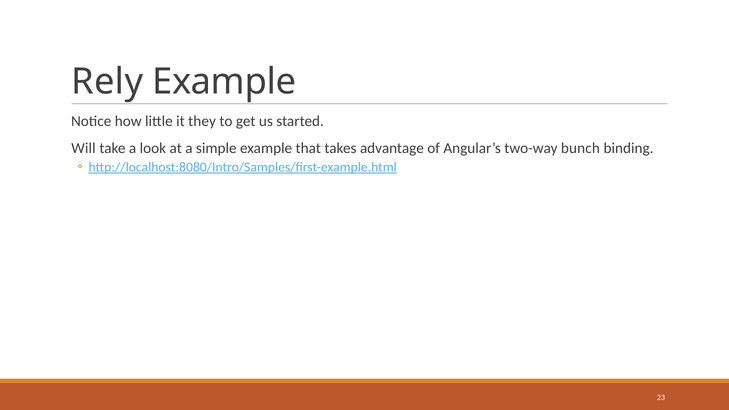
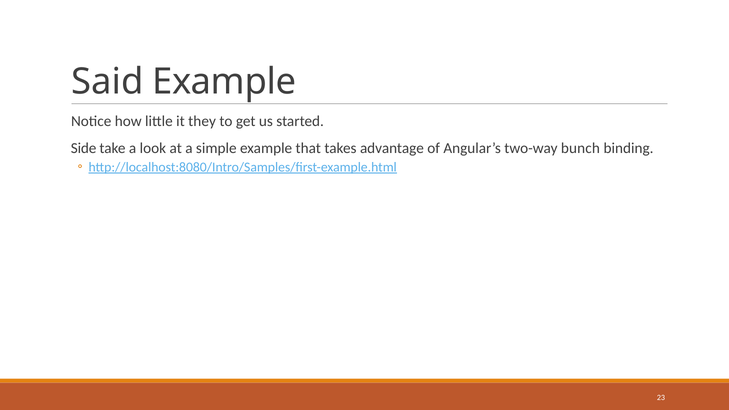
Rely: Rely -> Said
Will: Will -> Side
